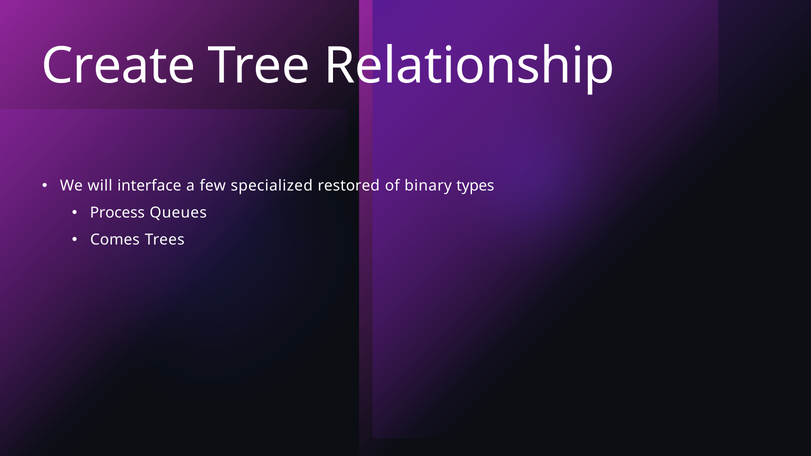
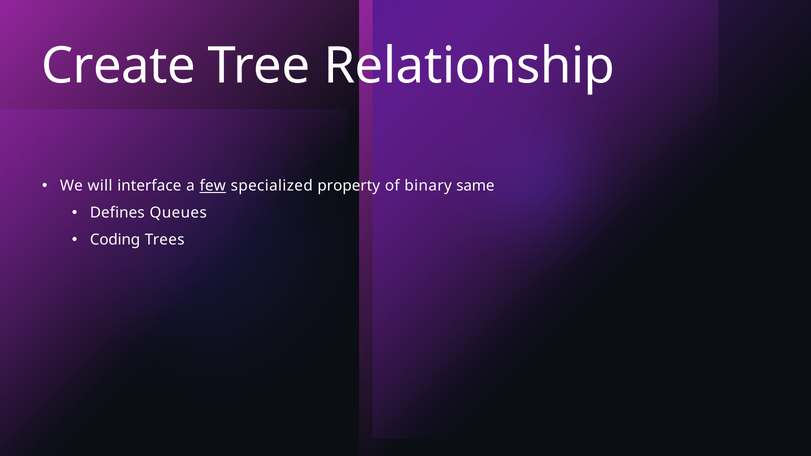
few underline: none -> present
restored: restored -> property
types: types -> same
Process: Process -> Defines
Comes: Comes -> Coding
